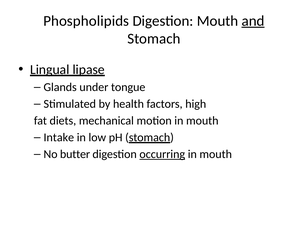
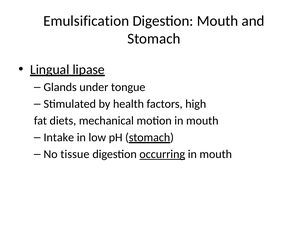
Phospholipids: Phospholipids -> Emulsification
and underline: present -> none
butter: butter -> tissue
